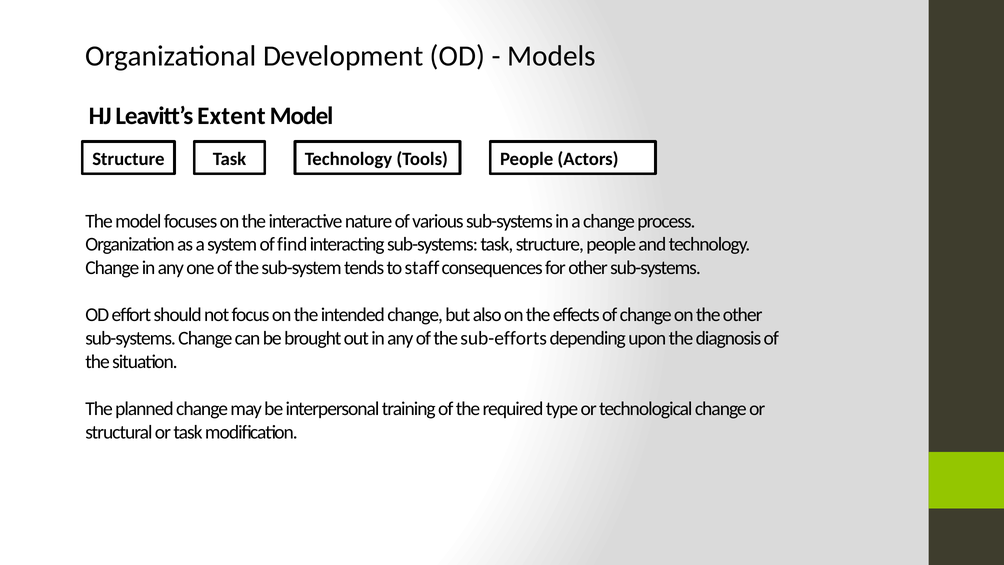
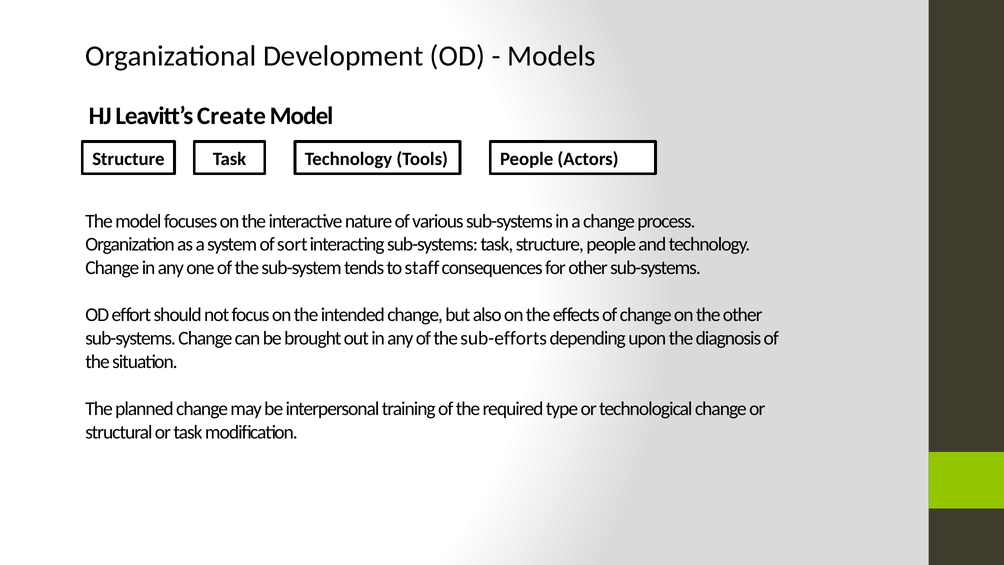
Extent: Extent -> Create
find: find -> sort
